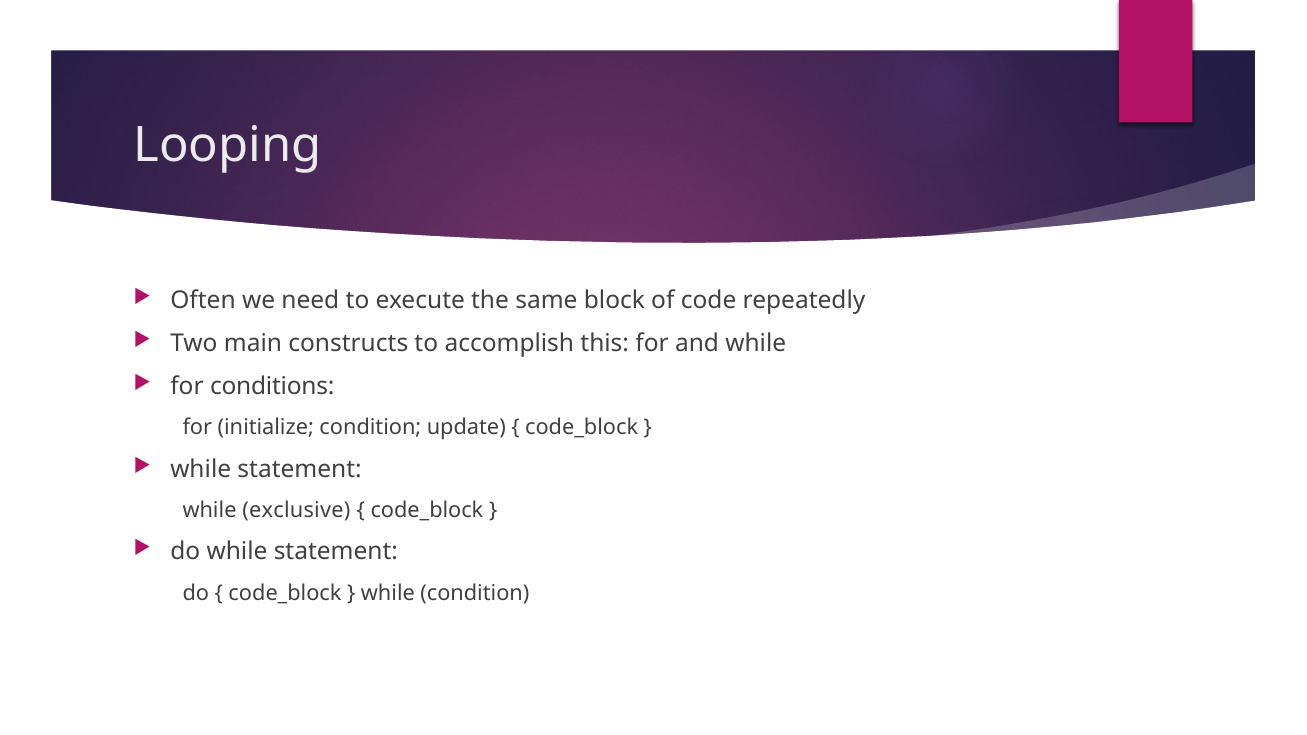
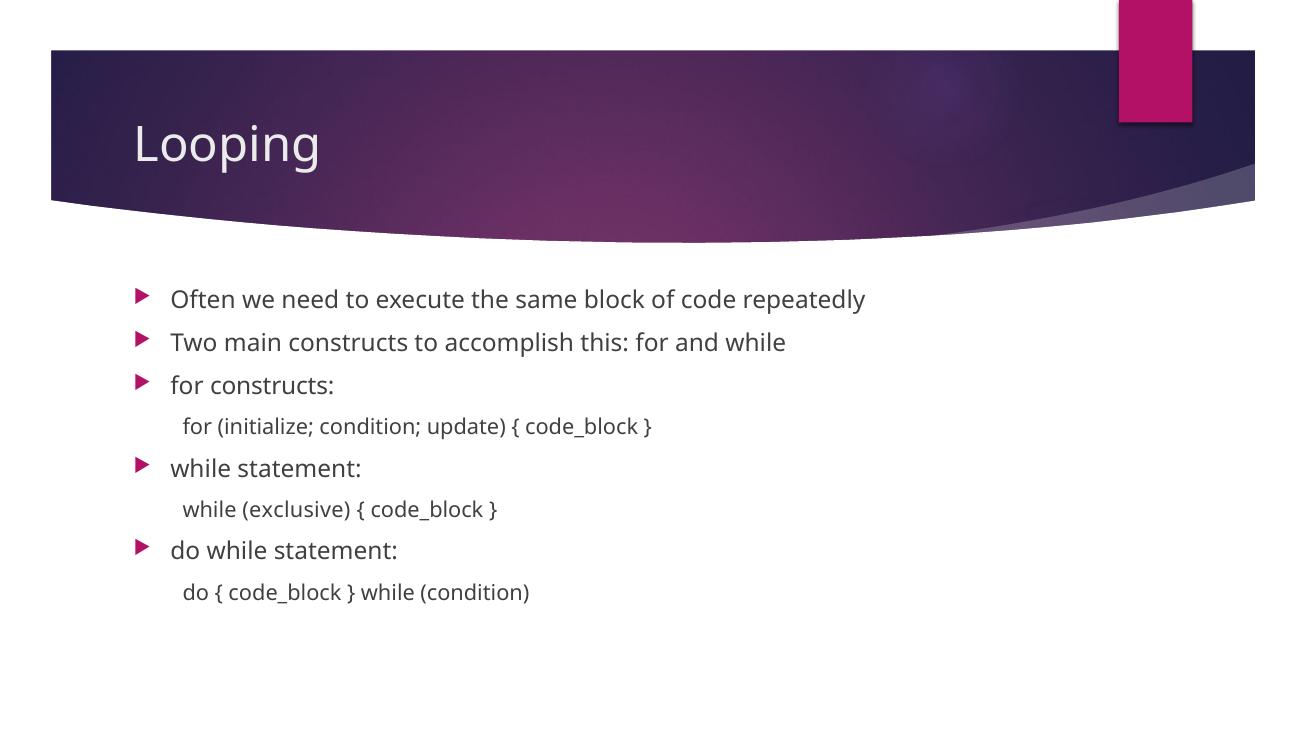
for conditions: conditions -> constructs
